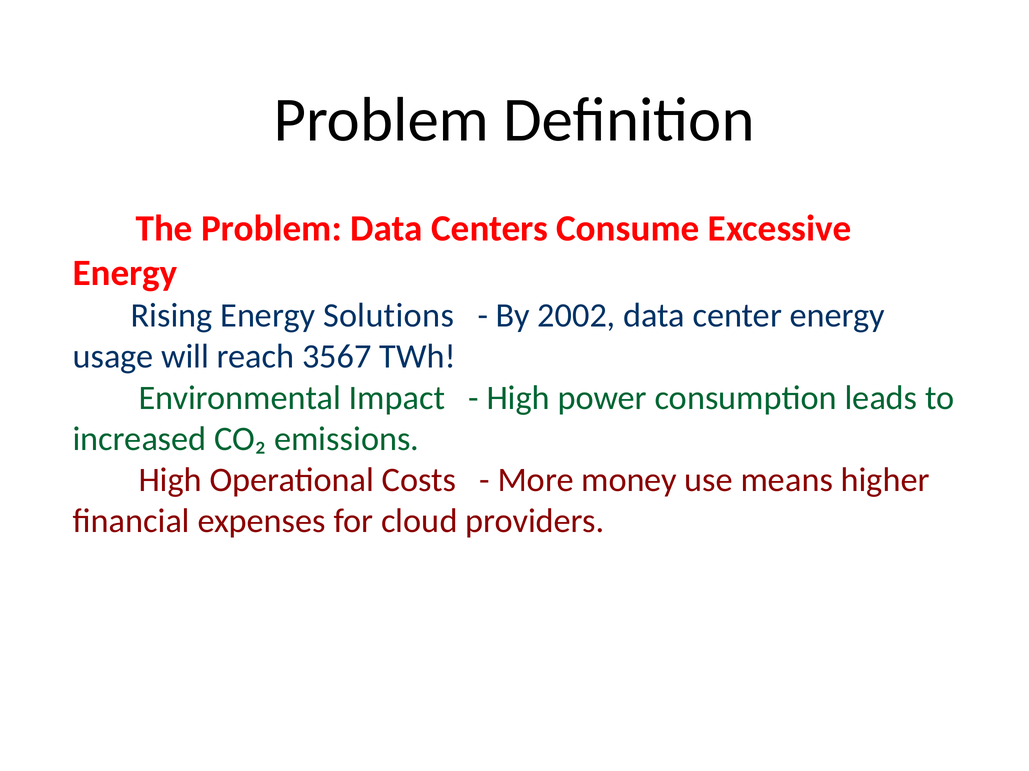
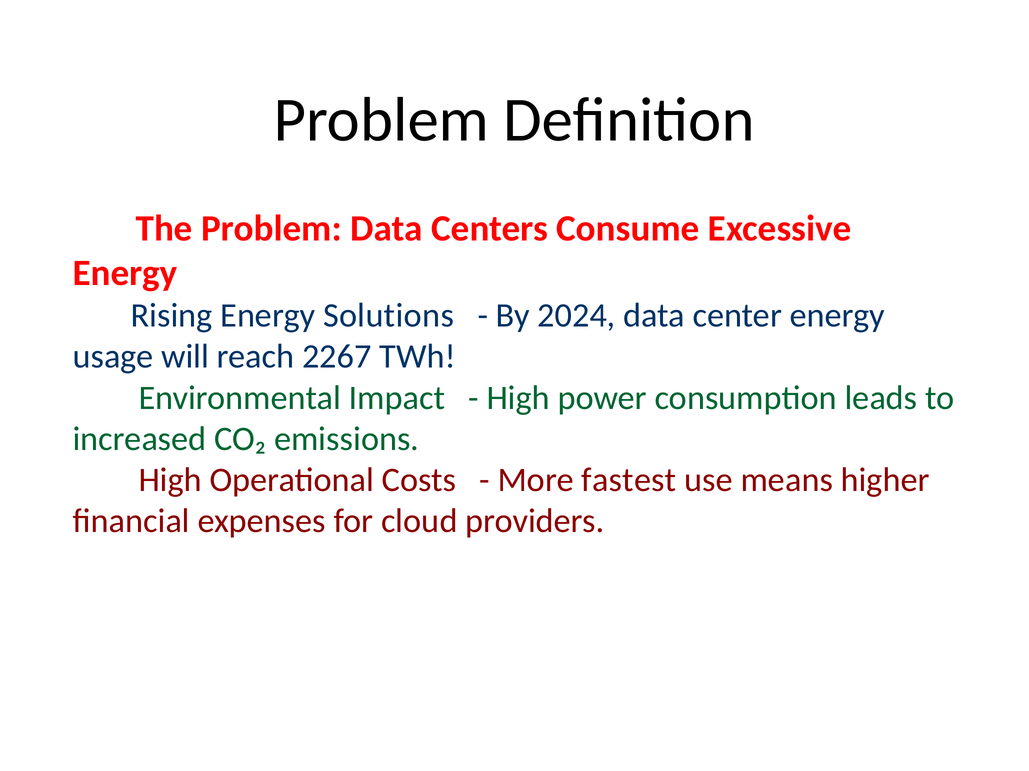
2002: 2002 -> 2024
3567: 3567 -> 2267
money: money -> fastest
